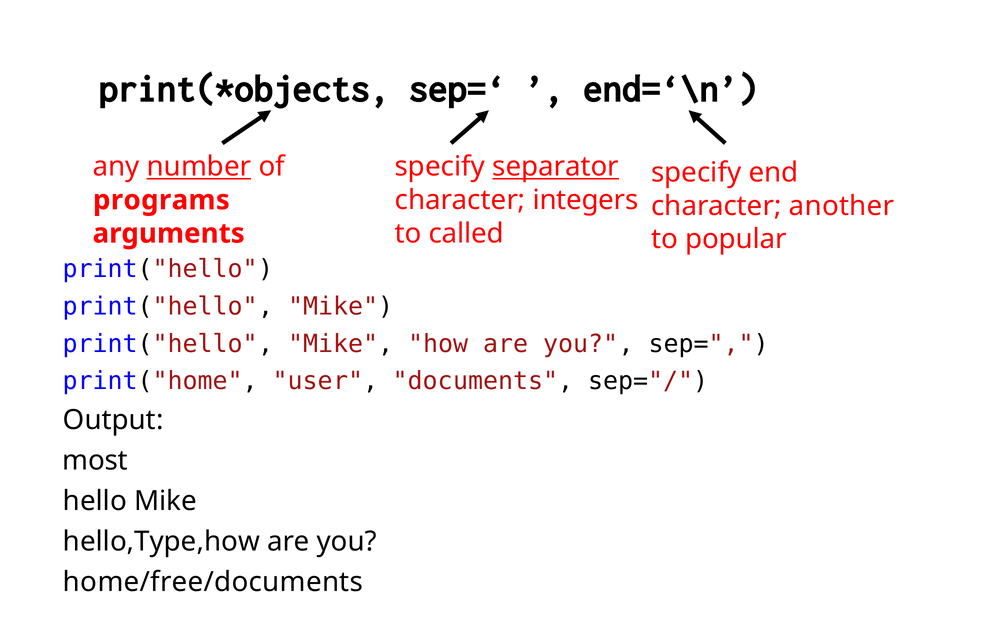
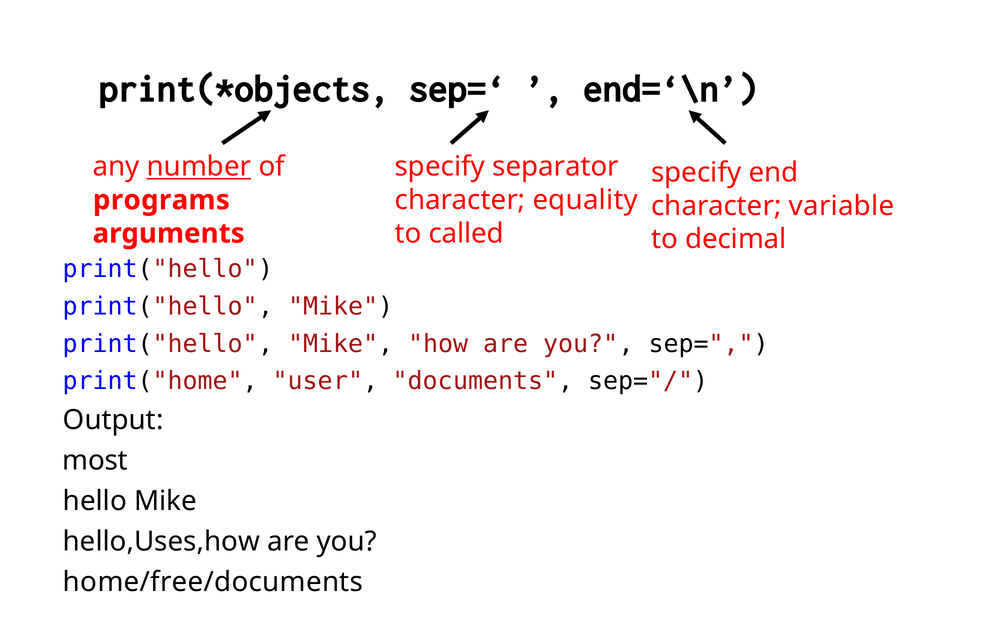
separator underline: present -> none
integers: integers -> equality
another: another -> variable
popular: popular -> decimal
hello,Type,how: hello,Type,how -> hello,Uses,how
